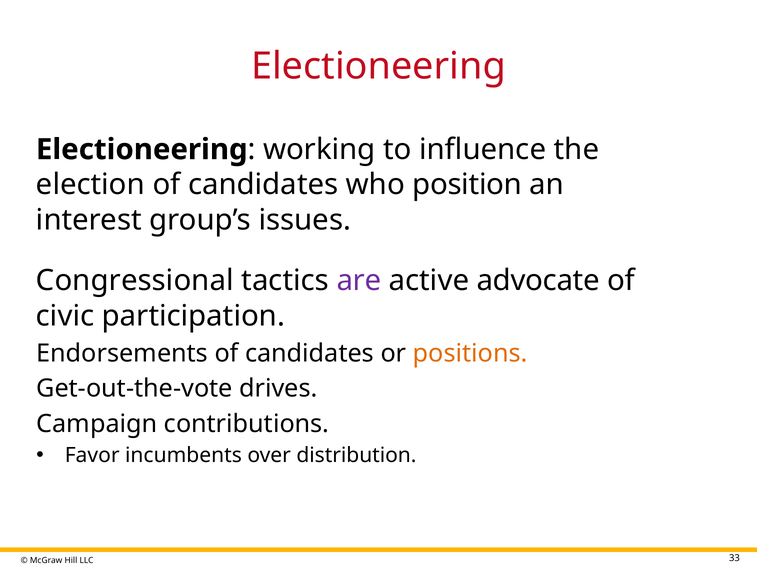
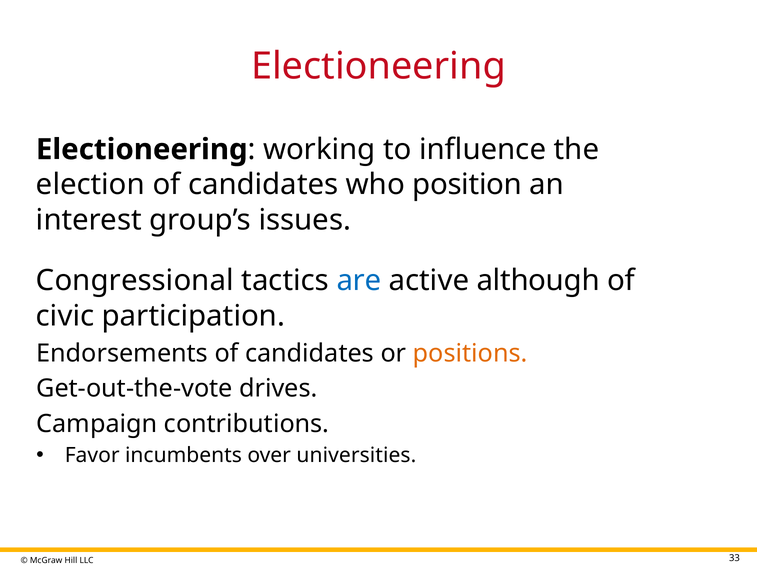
are colour: purple -> blue
advocate: advocate -> although
distribution: distribution -> universities
